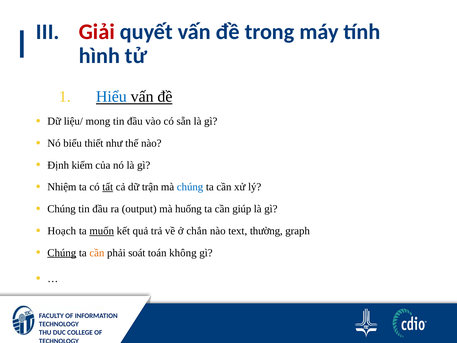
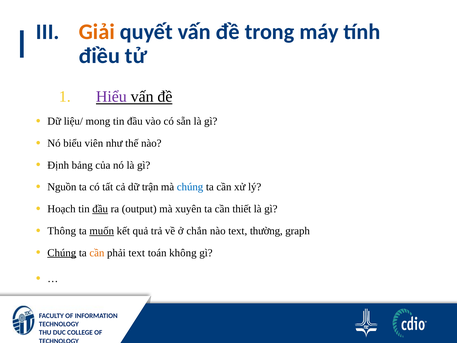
Giải colour: red -> orange
hình: hình -> điều
Hiểu colour: blue -> purple
thiết: thiết -> viên
kiểm: kiểm -> bảng
Nhiệm: Nhiệm -> Nguồn
tất underline: present -> none
Chúng at (62, 209): Chúng -> Hoạch
đầu at (100, 209) underline: none -> present
huống: huống -> xuyên
giúp: giúp -> thiết
Hoạch: Hoạch -> Thông
phải soát: soát -> text
